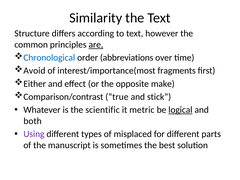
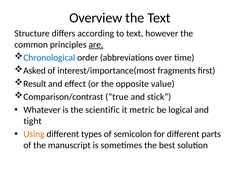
Similarity: Similarity -> Overview
Avoid: Avoid -> Asked
Either: Either -> Result
make: make -> value
logical underline: present -> none
both: both -> tight
Using colour: purple -> orange
misplaced: misplaced -> semicolon
